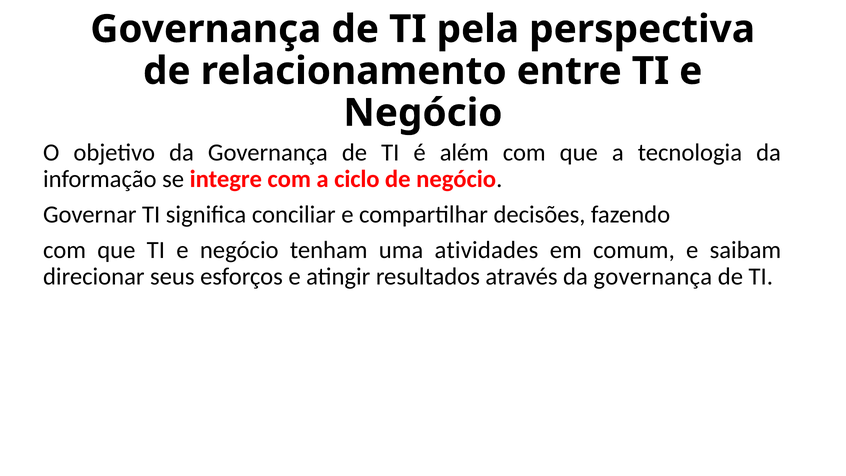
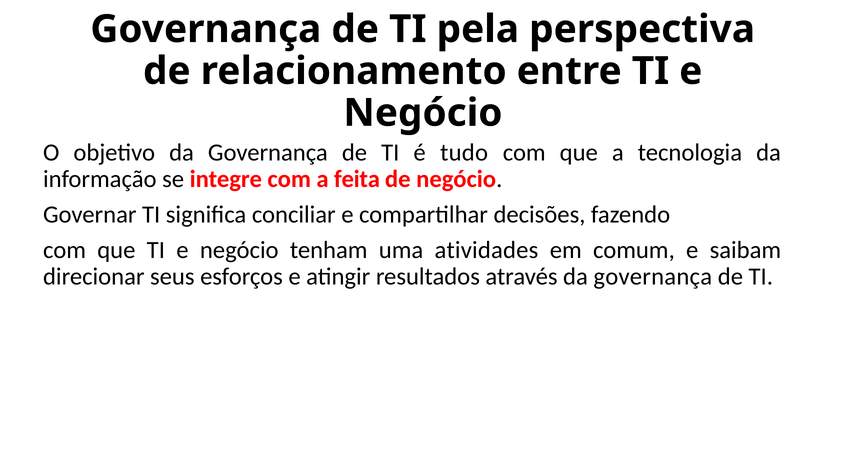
além: além -> tudo
ciclo: ciclo -> feita
